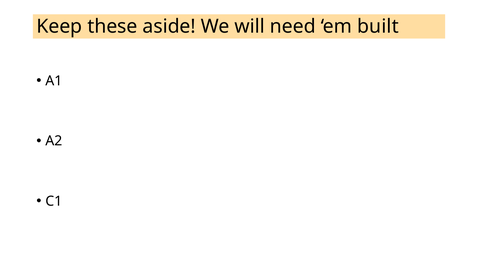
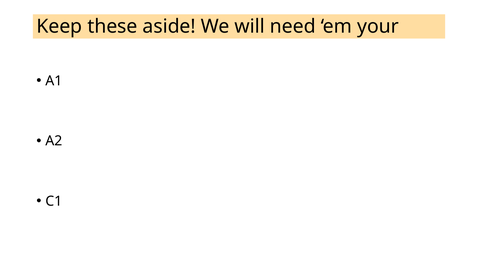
built: built -> your
